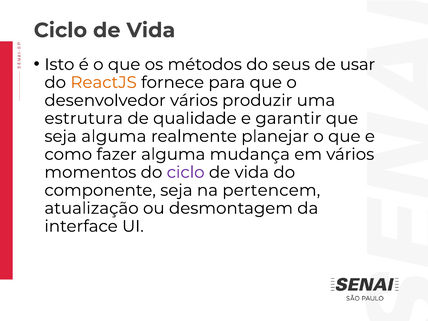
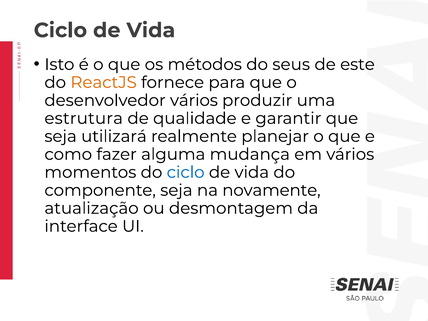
usar: usar -> este
seja alguma: alguma -> utilizará
ciclo at (186, 172) colour: purple -> blue
pertencem: pertencem -> novamente
